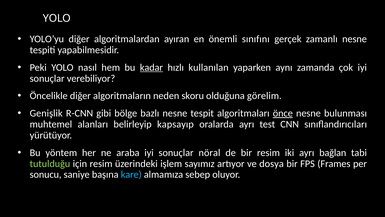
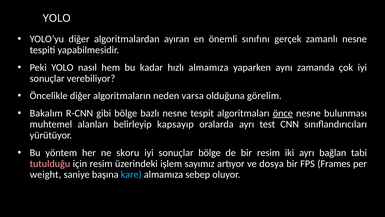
kadar underline: present -> none
hızlı kullanılan: kullanılan -> almamıza
skoru: skoru -> varsa
Genişlik: Genişlik -> Bakalım
araba: araba -> skoru
sonuçlar nöral: nöral -> bölge
tutulduğu colour: light green -> pink
sonucu: sonucu -> weight
